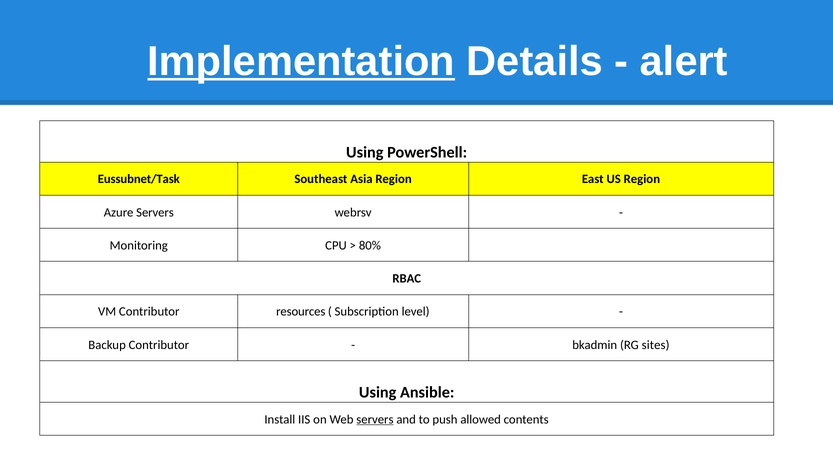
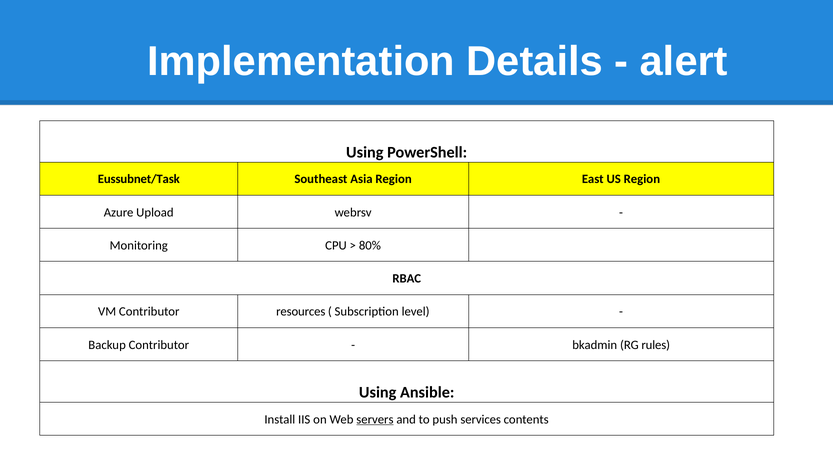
Implementation underline: present -> none
Azure Servers: Servers -> Upload
sites: sites -> rules
allowed: allowed -> services
